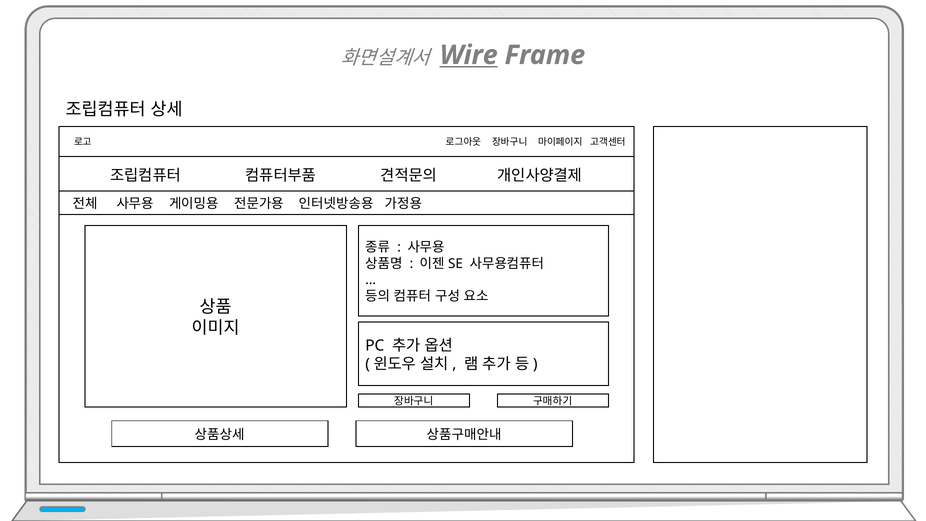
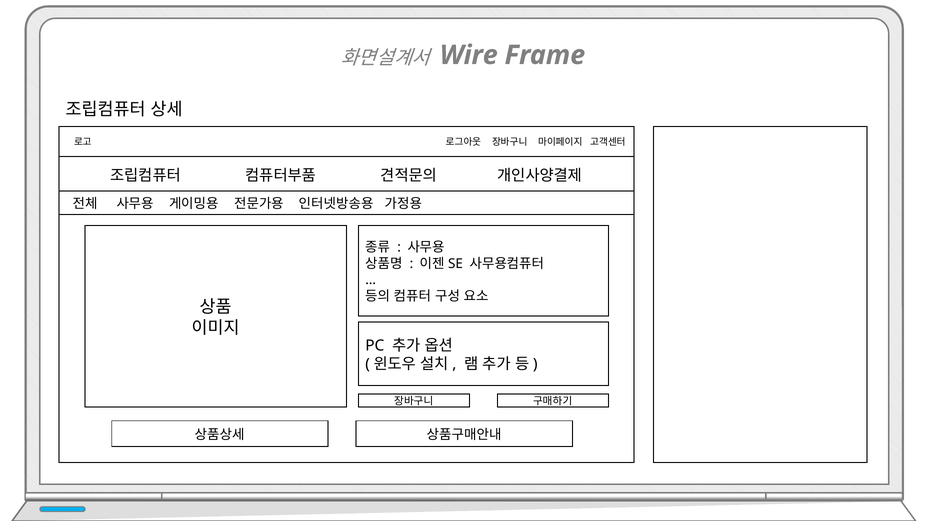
Wire underline: present -> none
